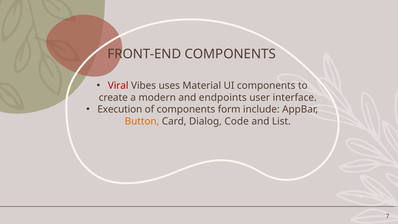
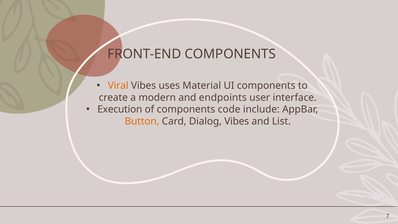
Viral colour: red -> orange
form: form -> code
Dialog Code: Code -> Vibes
